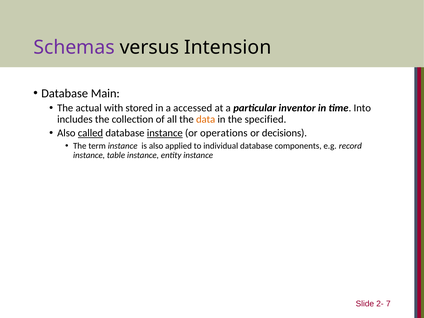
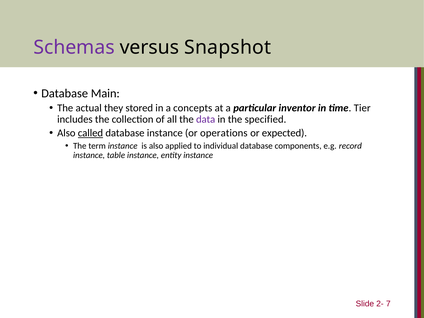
Intension: Intension -> Snapshot
with: with -> they
accessed: accessed -> concepts
Into: Into -> Tier
data colour: orange -> purple
instance at (165, 133) underline: present -> none
decisions: decisions -> expected
